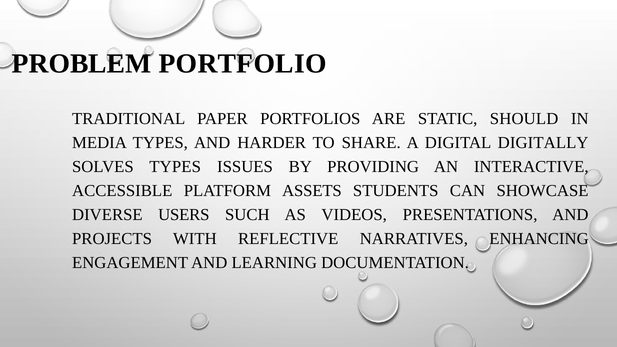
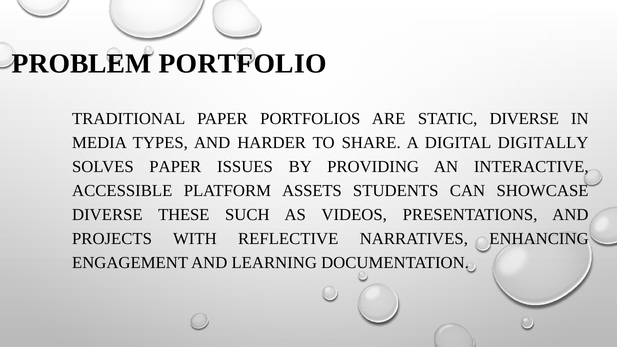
STATIC SHOULD: SHOULD -> DIVERSE
SOLVES TYPES: TYPES -> PAPER
USERS: USERS -> THESE
